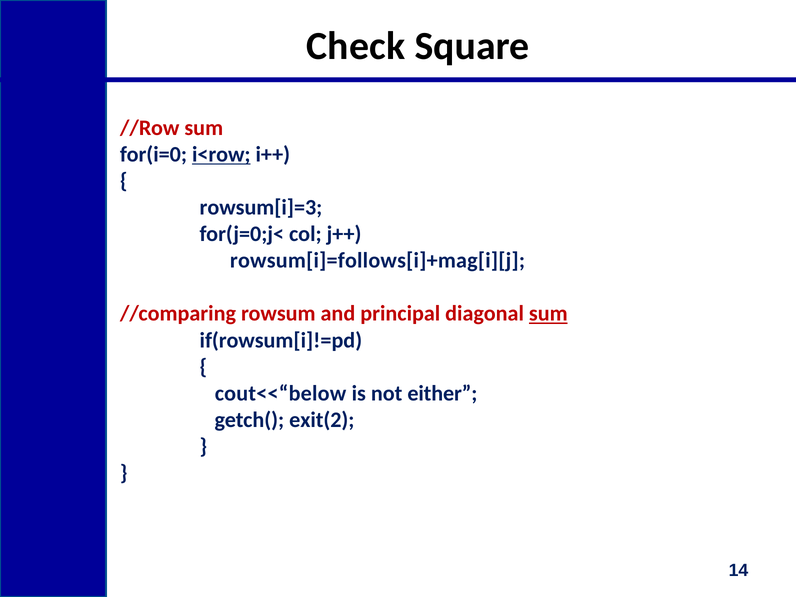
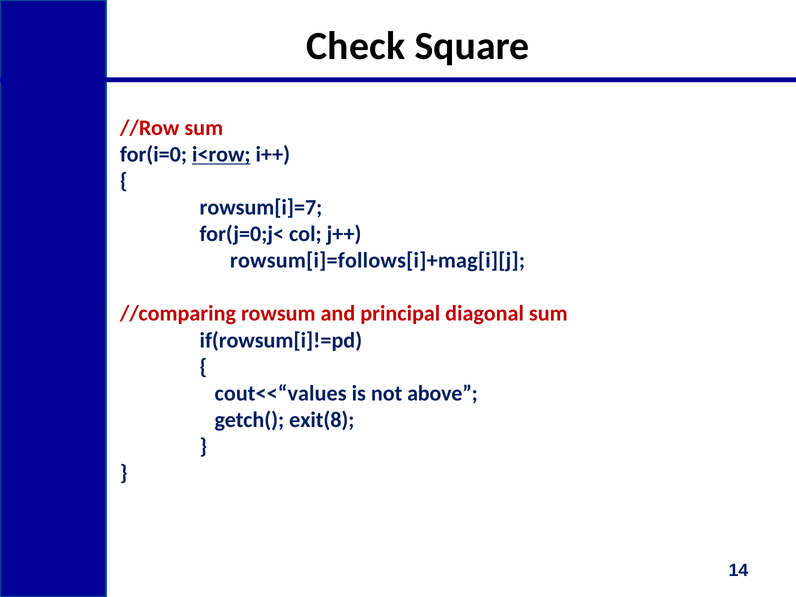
rowsum[i]=3: rowsum[i]=3 -> rowsum[i]=7
sum at (548, 314) underline: present -> none
cout<<“below: cout<<“below -> cout<<“values
either: either -> above
exit(2: exit(2 -> exit(8
